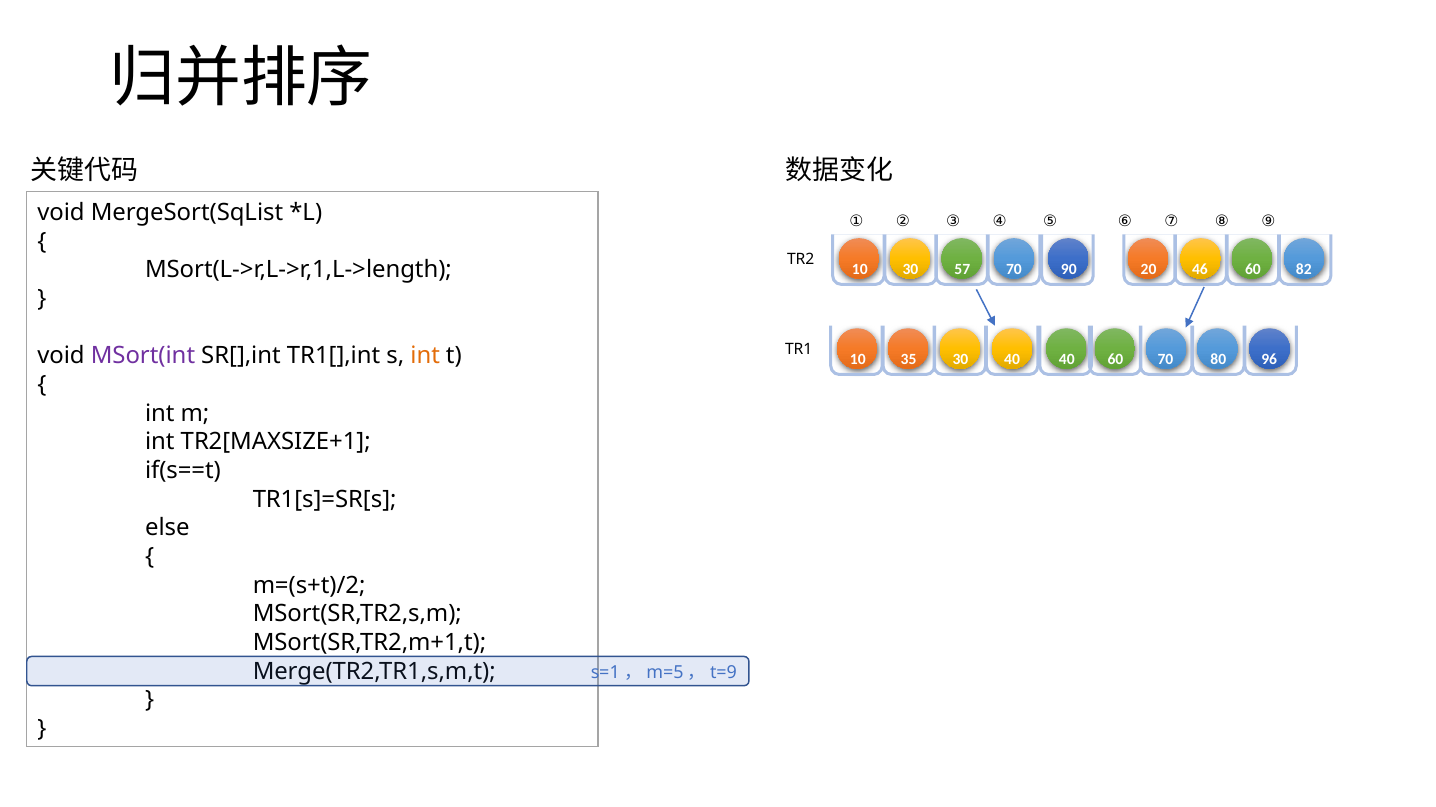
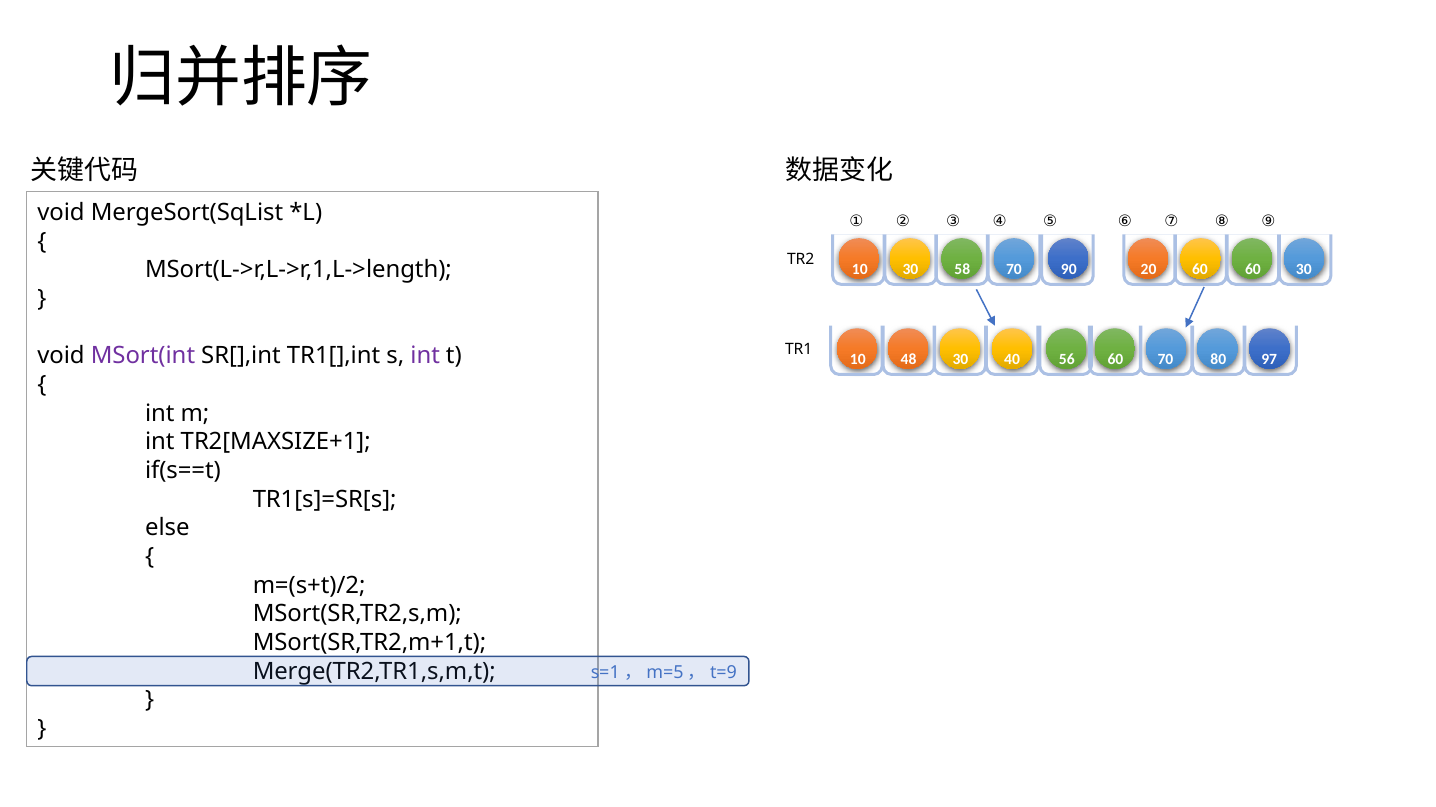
57: 57 -> 58
20 46: 46 -> 60
60 82: 82 -> 30
int at (425, 356) colour: orange -> purple
35: 35 -> 48
40 40: 40 -> 56
96: 96 -> 97
